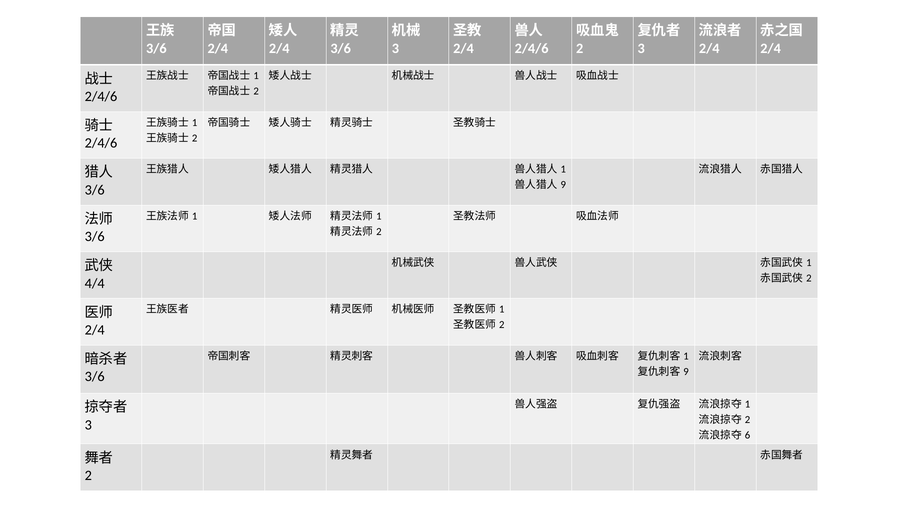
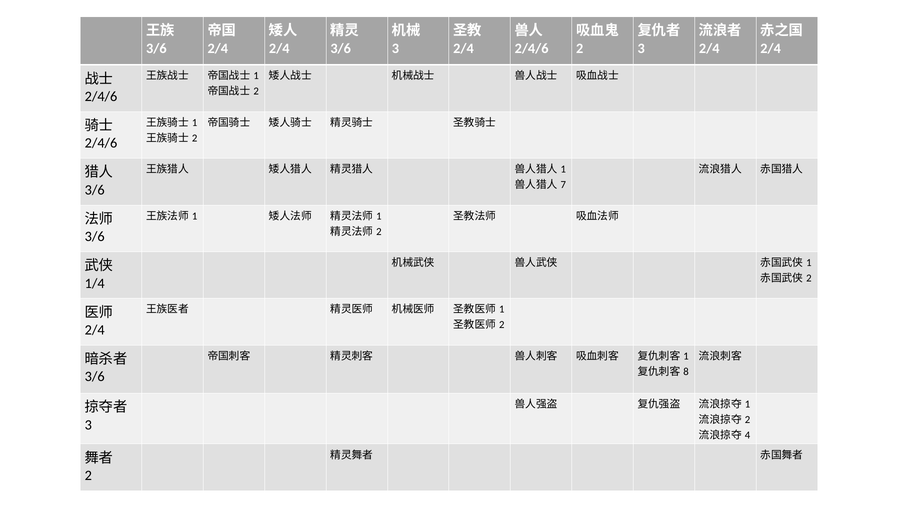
9 at (563, 185): 9 -> 7
4/4: 4/4 -> 1/4
9 at (686, 372): 9 -> 8
6: 6 -> 4
